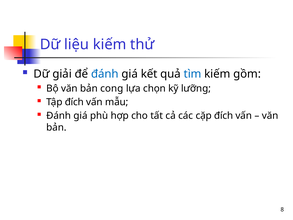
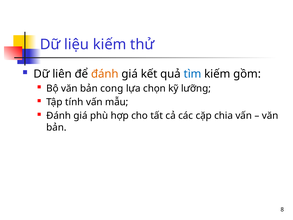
giải: giải -> liên
đánh at (105, 74) colour: blue -> orange
Tập đích: đích -> tính
cặp đích: đích -> chia
